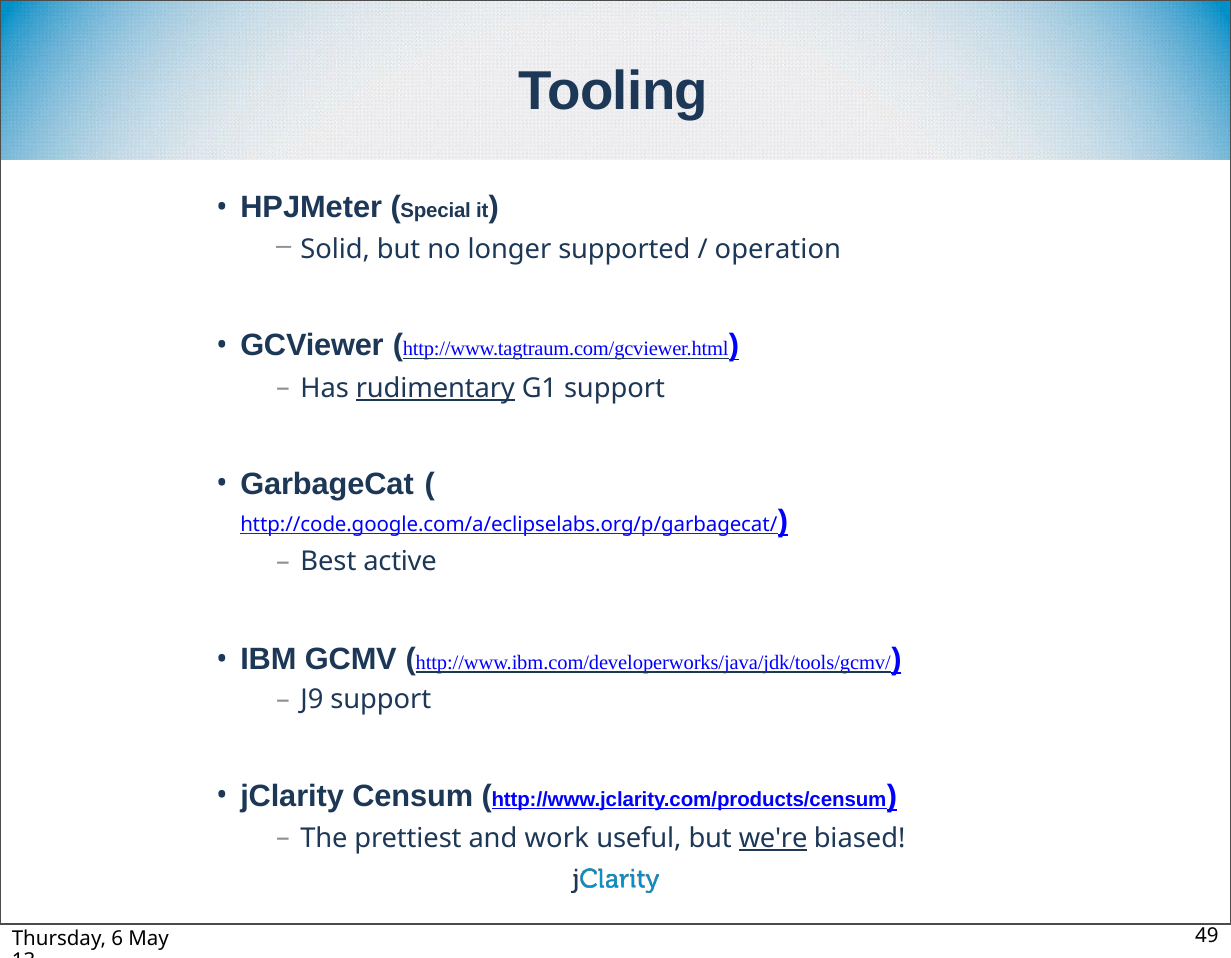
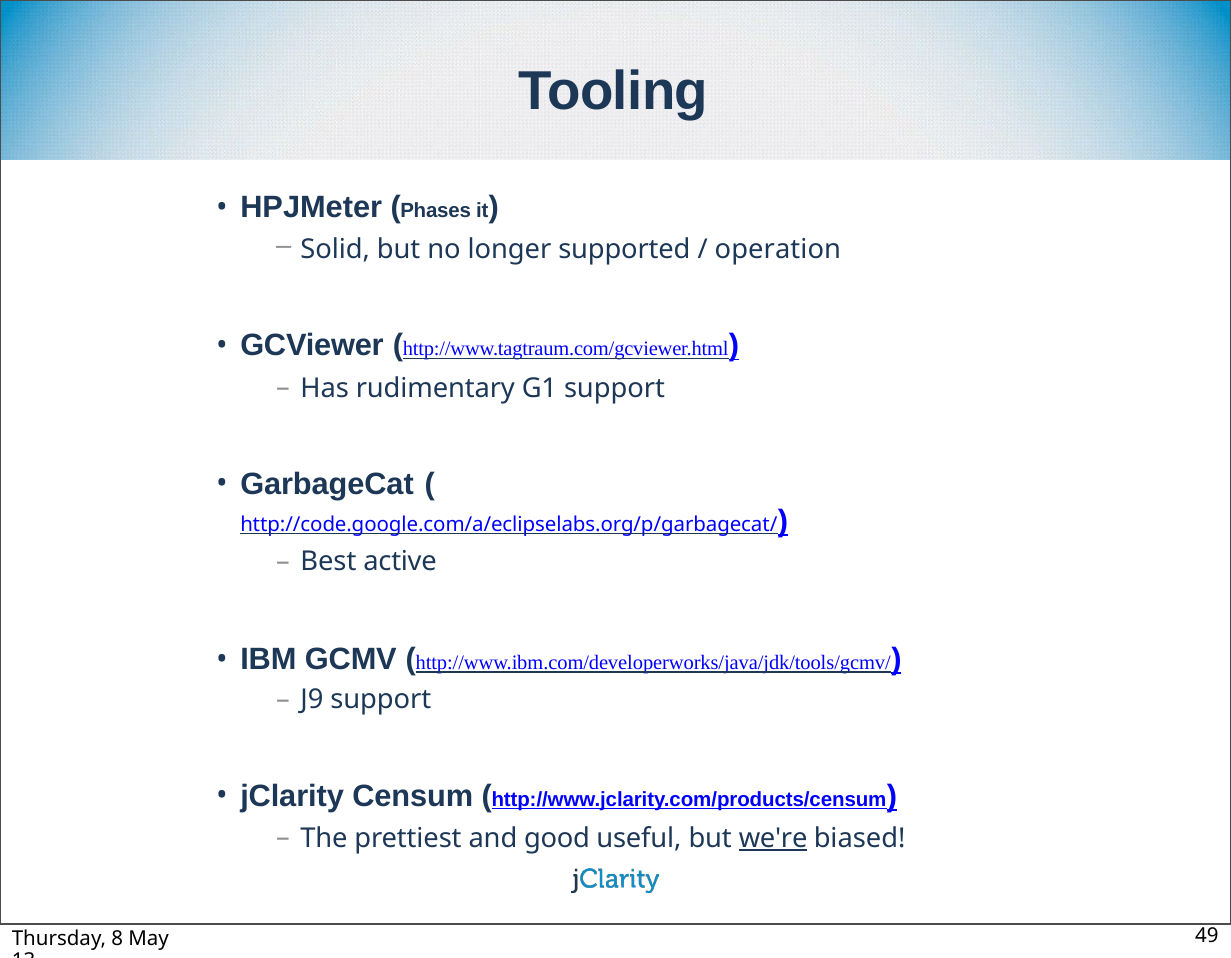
Special: Special -> Phases
rudimentary underline: present -> none
work: work -> good
6: 6 -> 8
